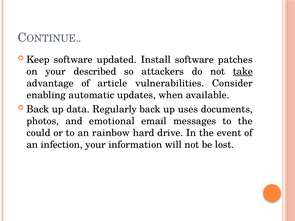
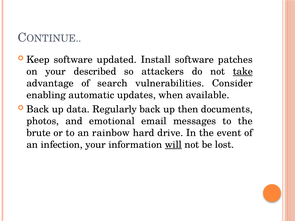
article: article -> search
uses: uses -> then
could: could -> brute
will underline: none -> present
